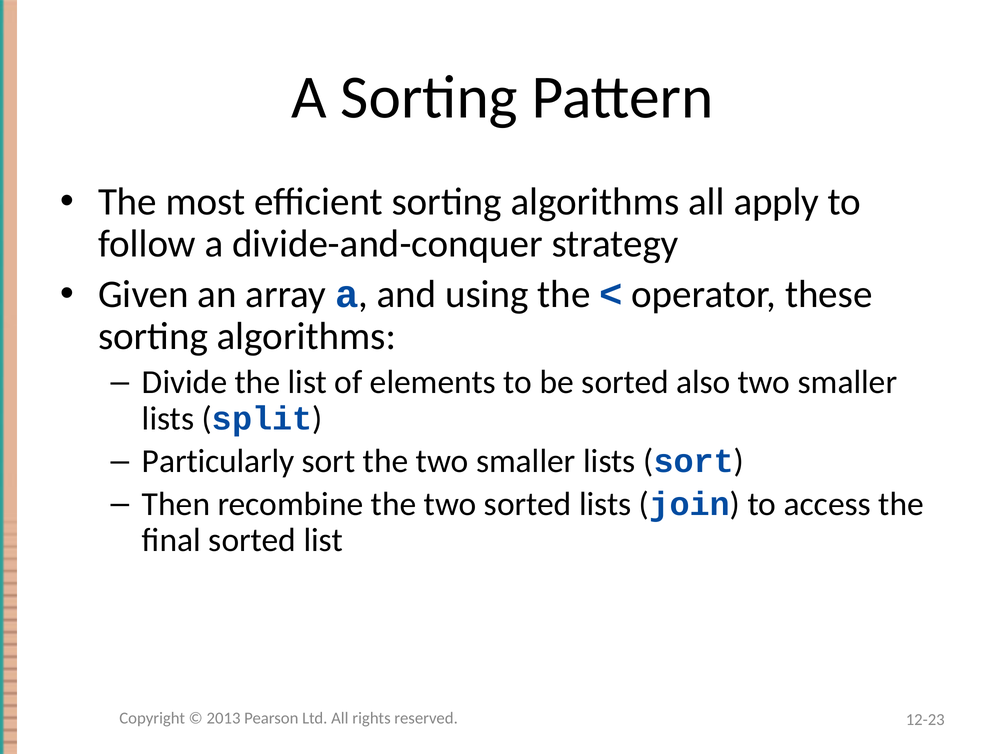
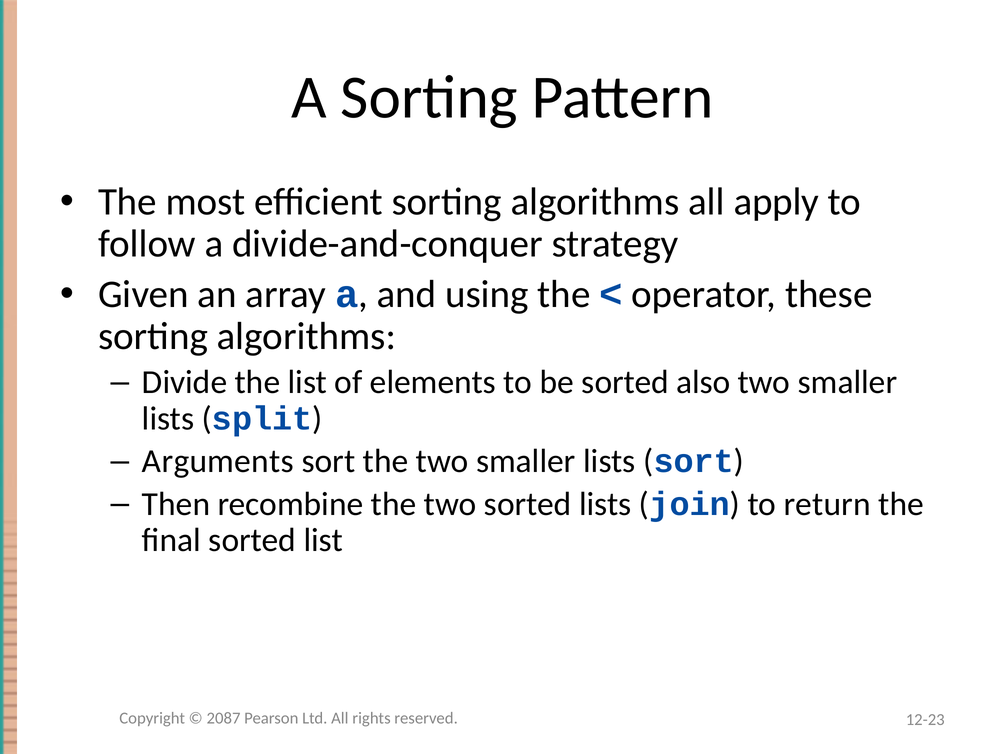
Particularly: Particularly -> Arguments
access: access -> return
2013: 2013 -> 2087
